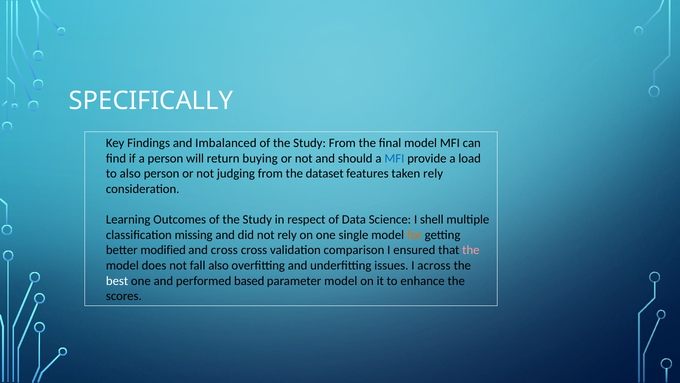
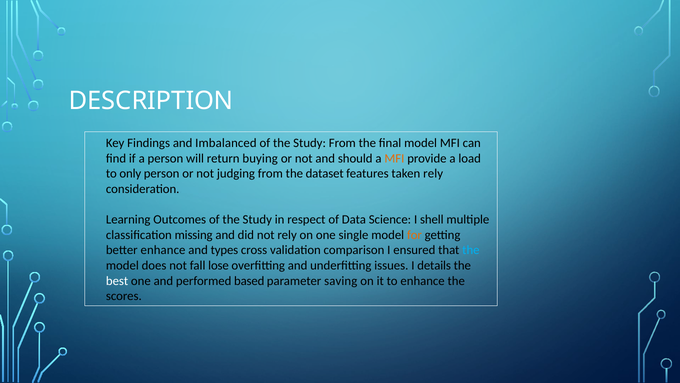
SPECIFICALLY: SPECIFICALLY -> DESCRIPTION
MFI at (394, 158) colour: blue -> orange
to also: also -> only
better modified: modified -> enhance
and cross: cross -> types
the at (471, 250) colour: pink -> light blue
fall also: also -> lose
across: across -> details
parameter model: model -> saving
